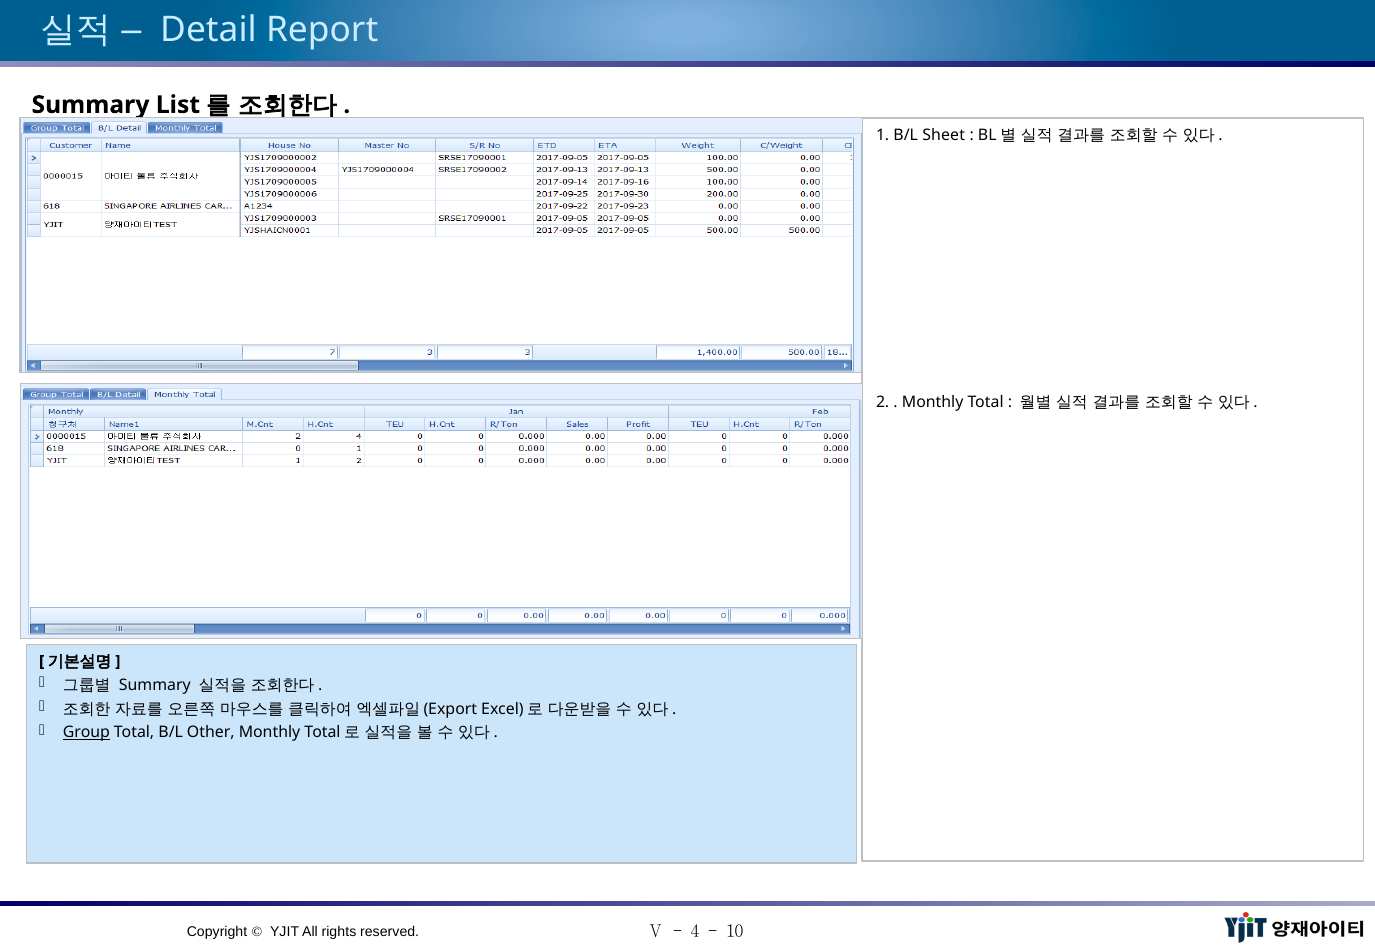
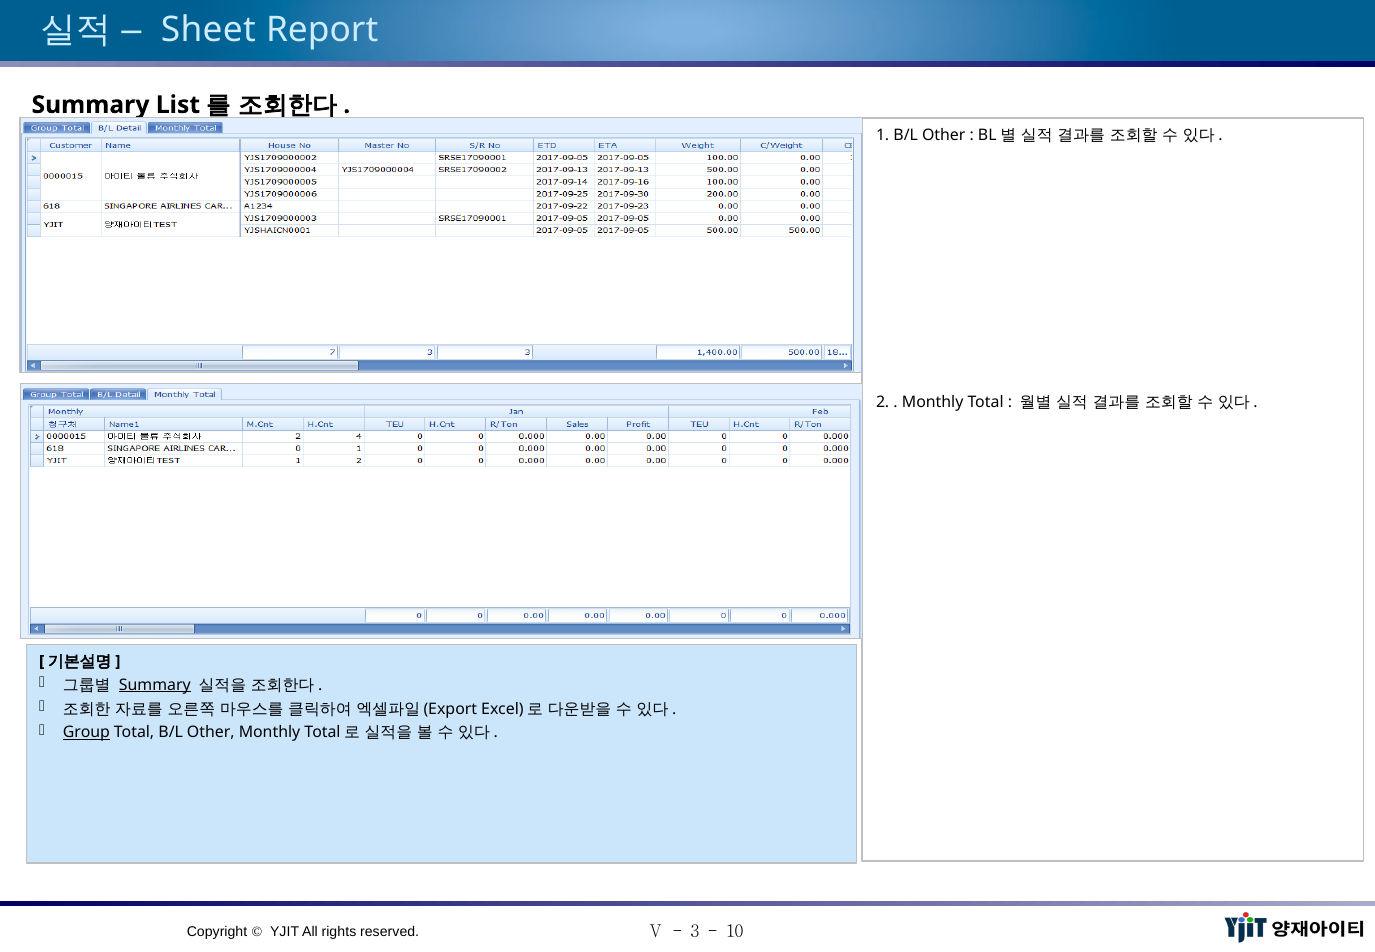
Detail: Detail -> Sheet
1 B/L Sheet: Sheet -> Other
Summary at (155, 685) underline: none -> present
4: 4 -> 3
